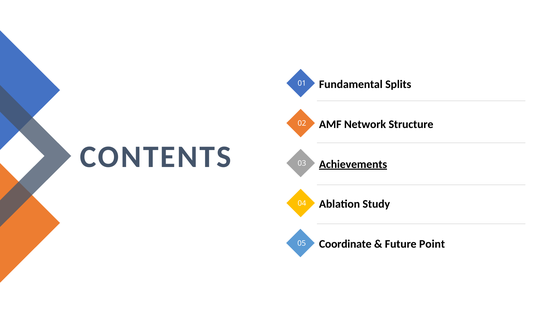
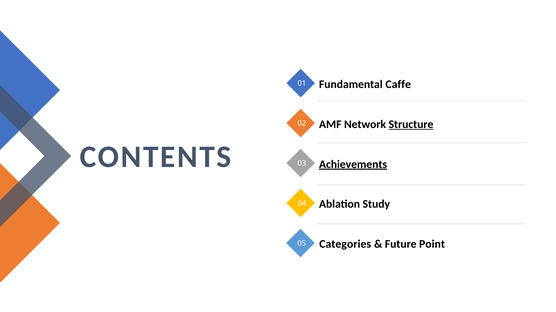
Splits: Splits -> Caffe
Structure underline: none -> present
Coordinate: Coordinate -> Categories
